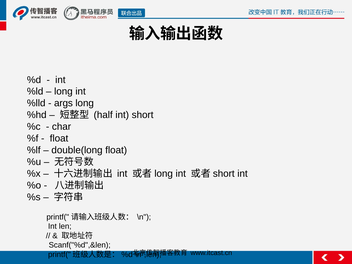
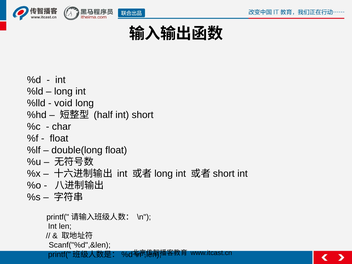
args: args -> void
